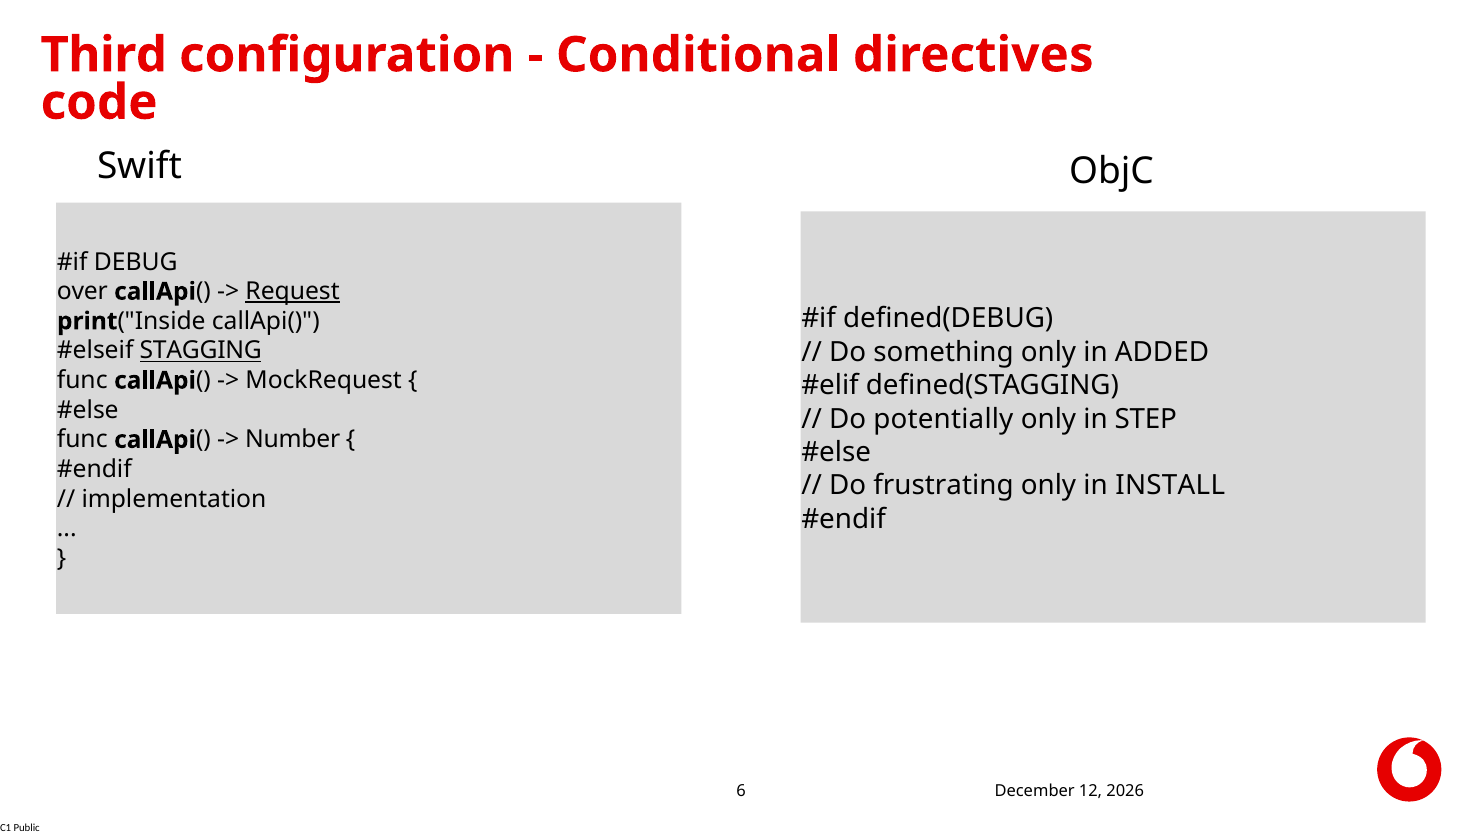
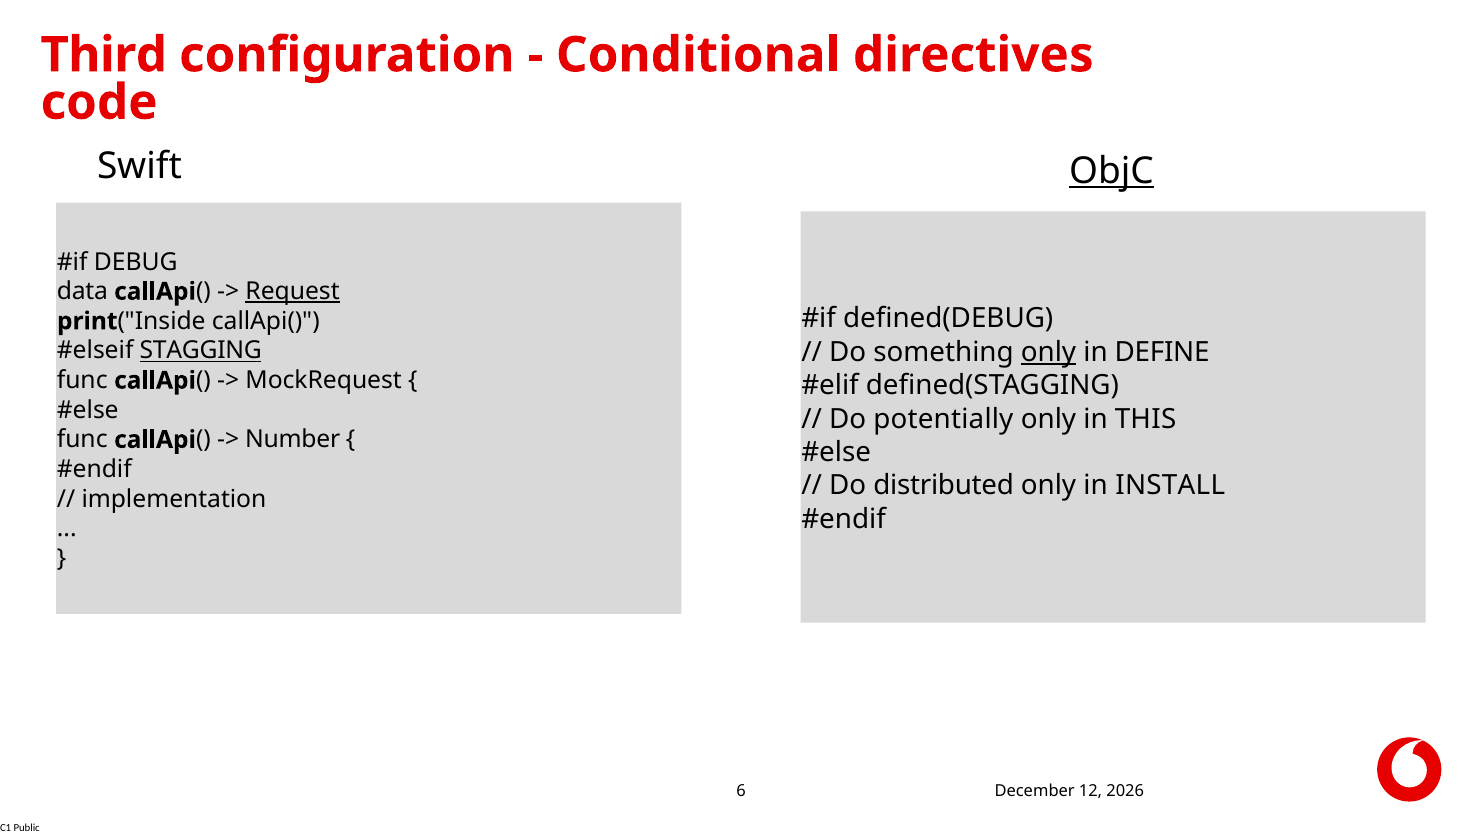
ObjC underline: none -> present
over: over -> data
only at (1048, 352) underline: none -> present
ADDED: ADDED -> DEFINE
STEP: STEP -> THIS
frustrating: frustrating -> distributed
